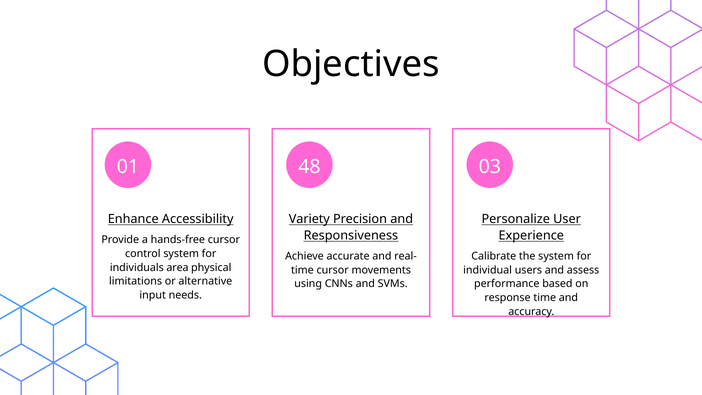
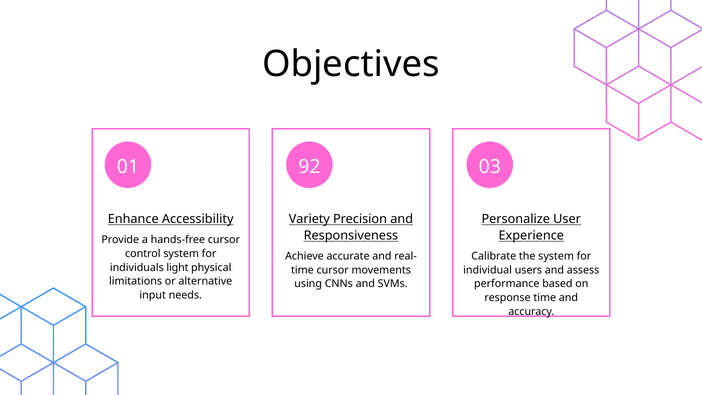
48: 48 -> 92
area: area -> light
